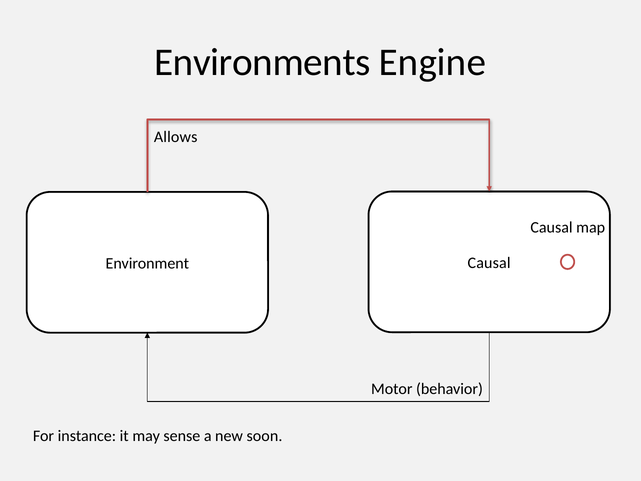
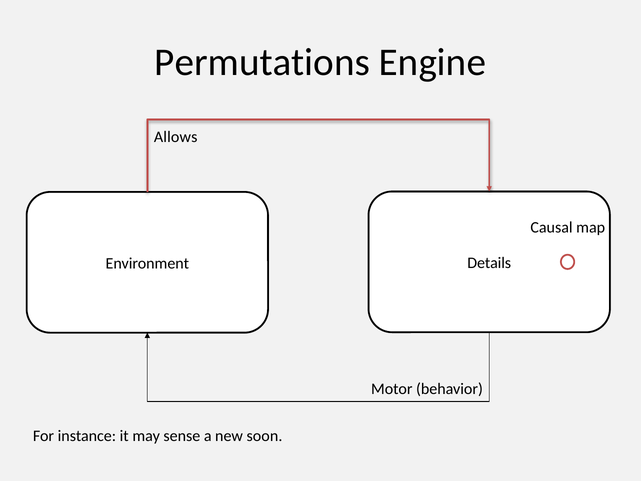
Environments: Environments -> Permutations
Causal at (489, 263): Causal -> Details
